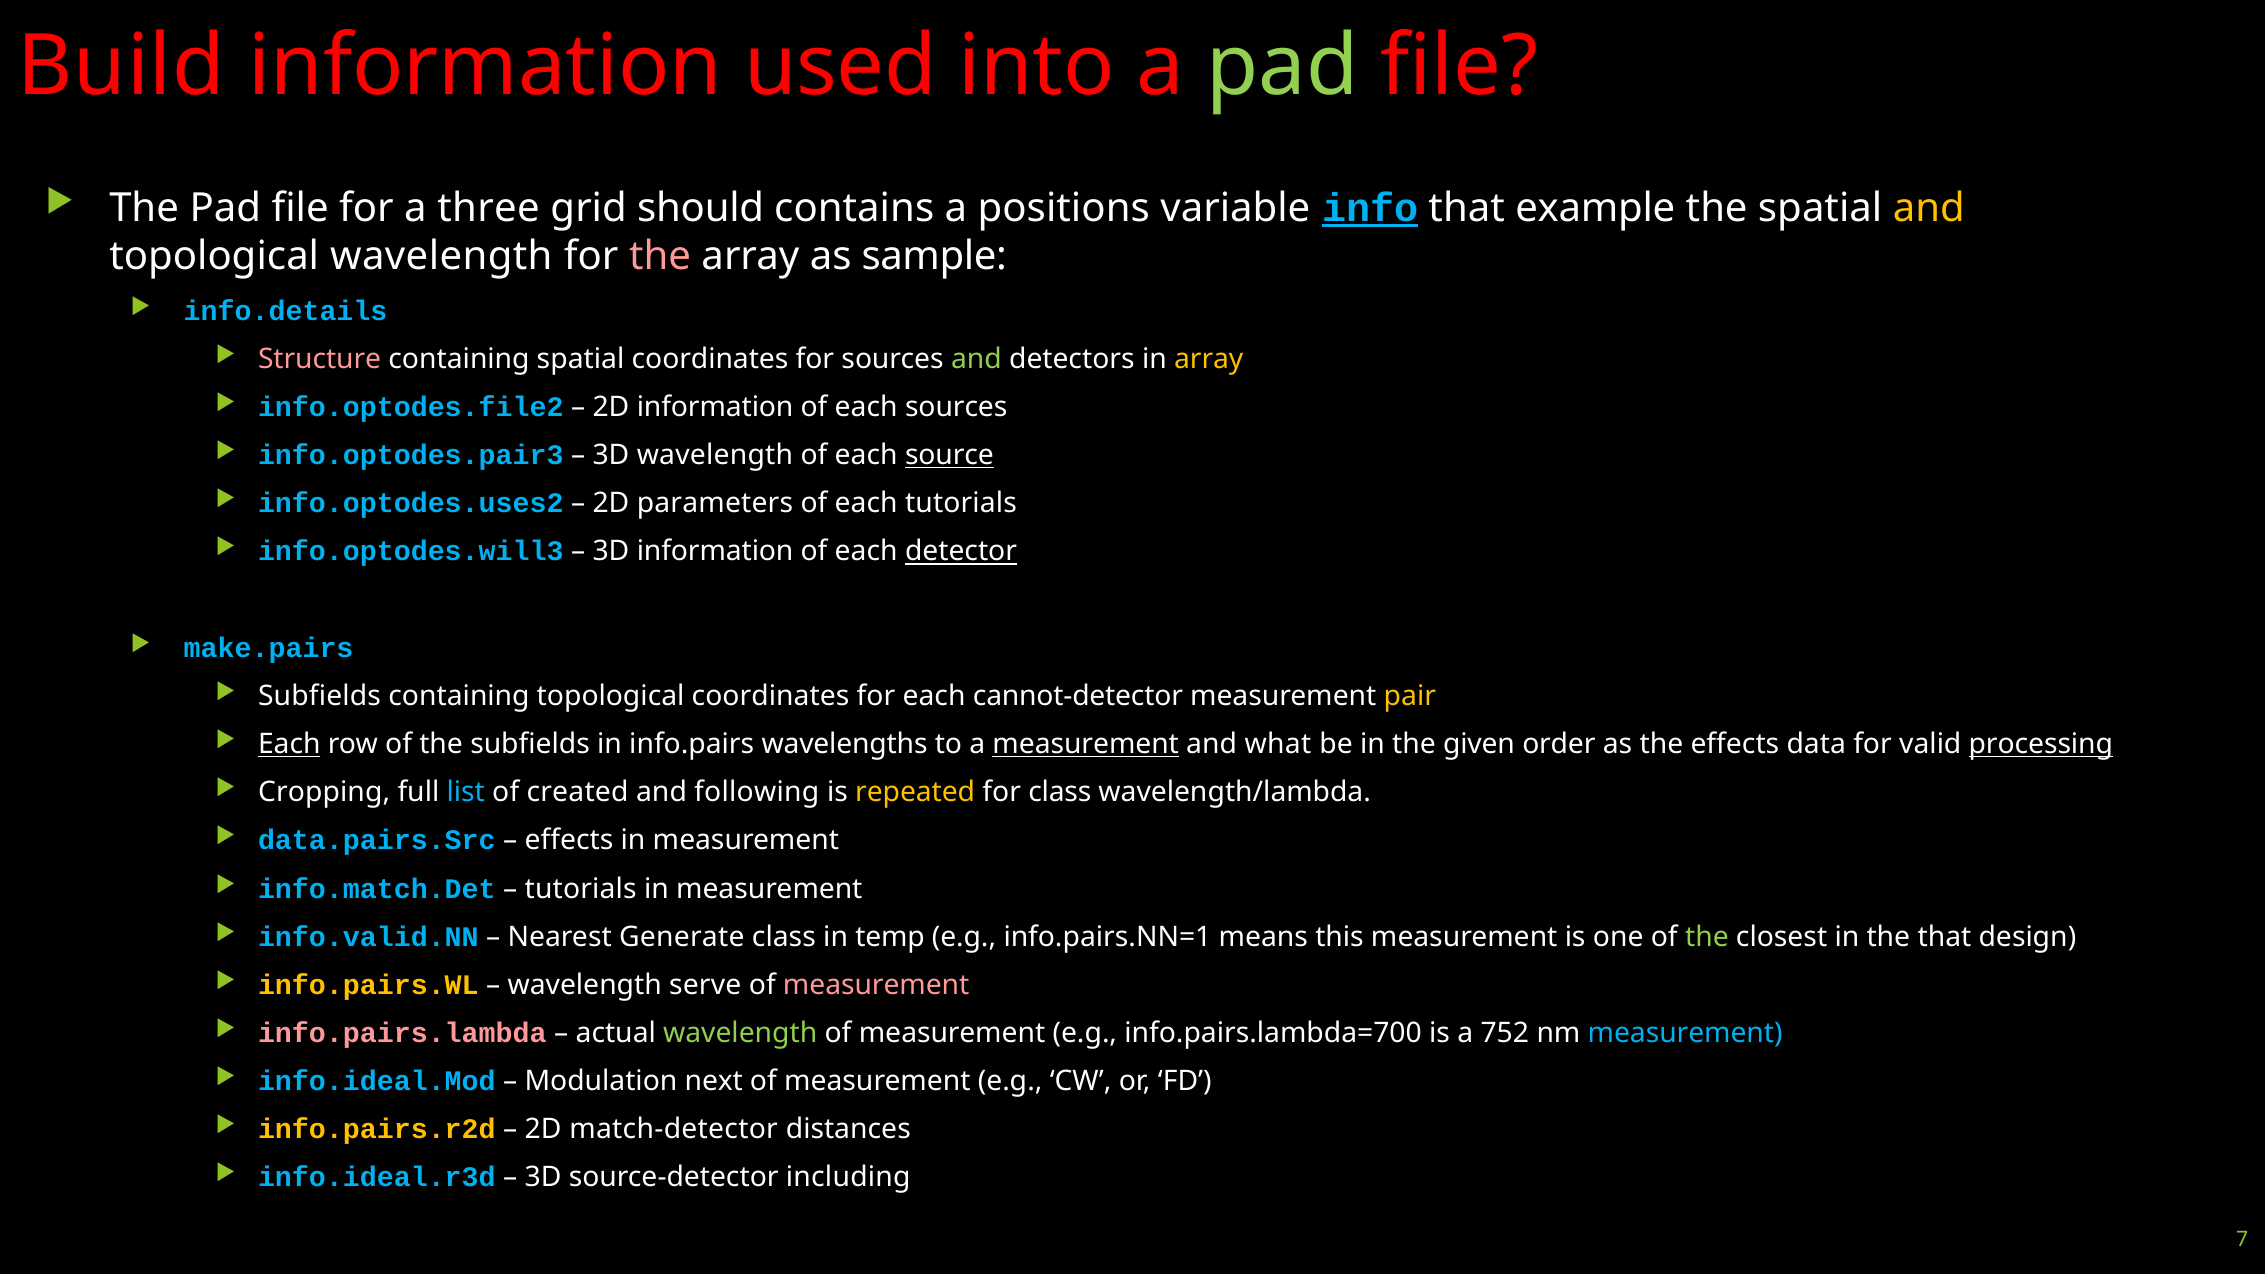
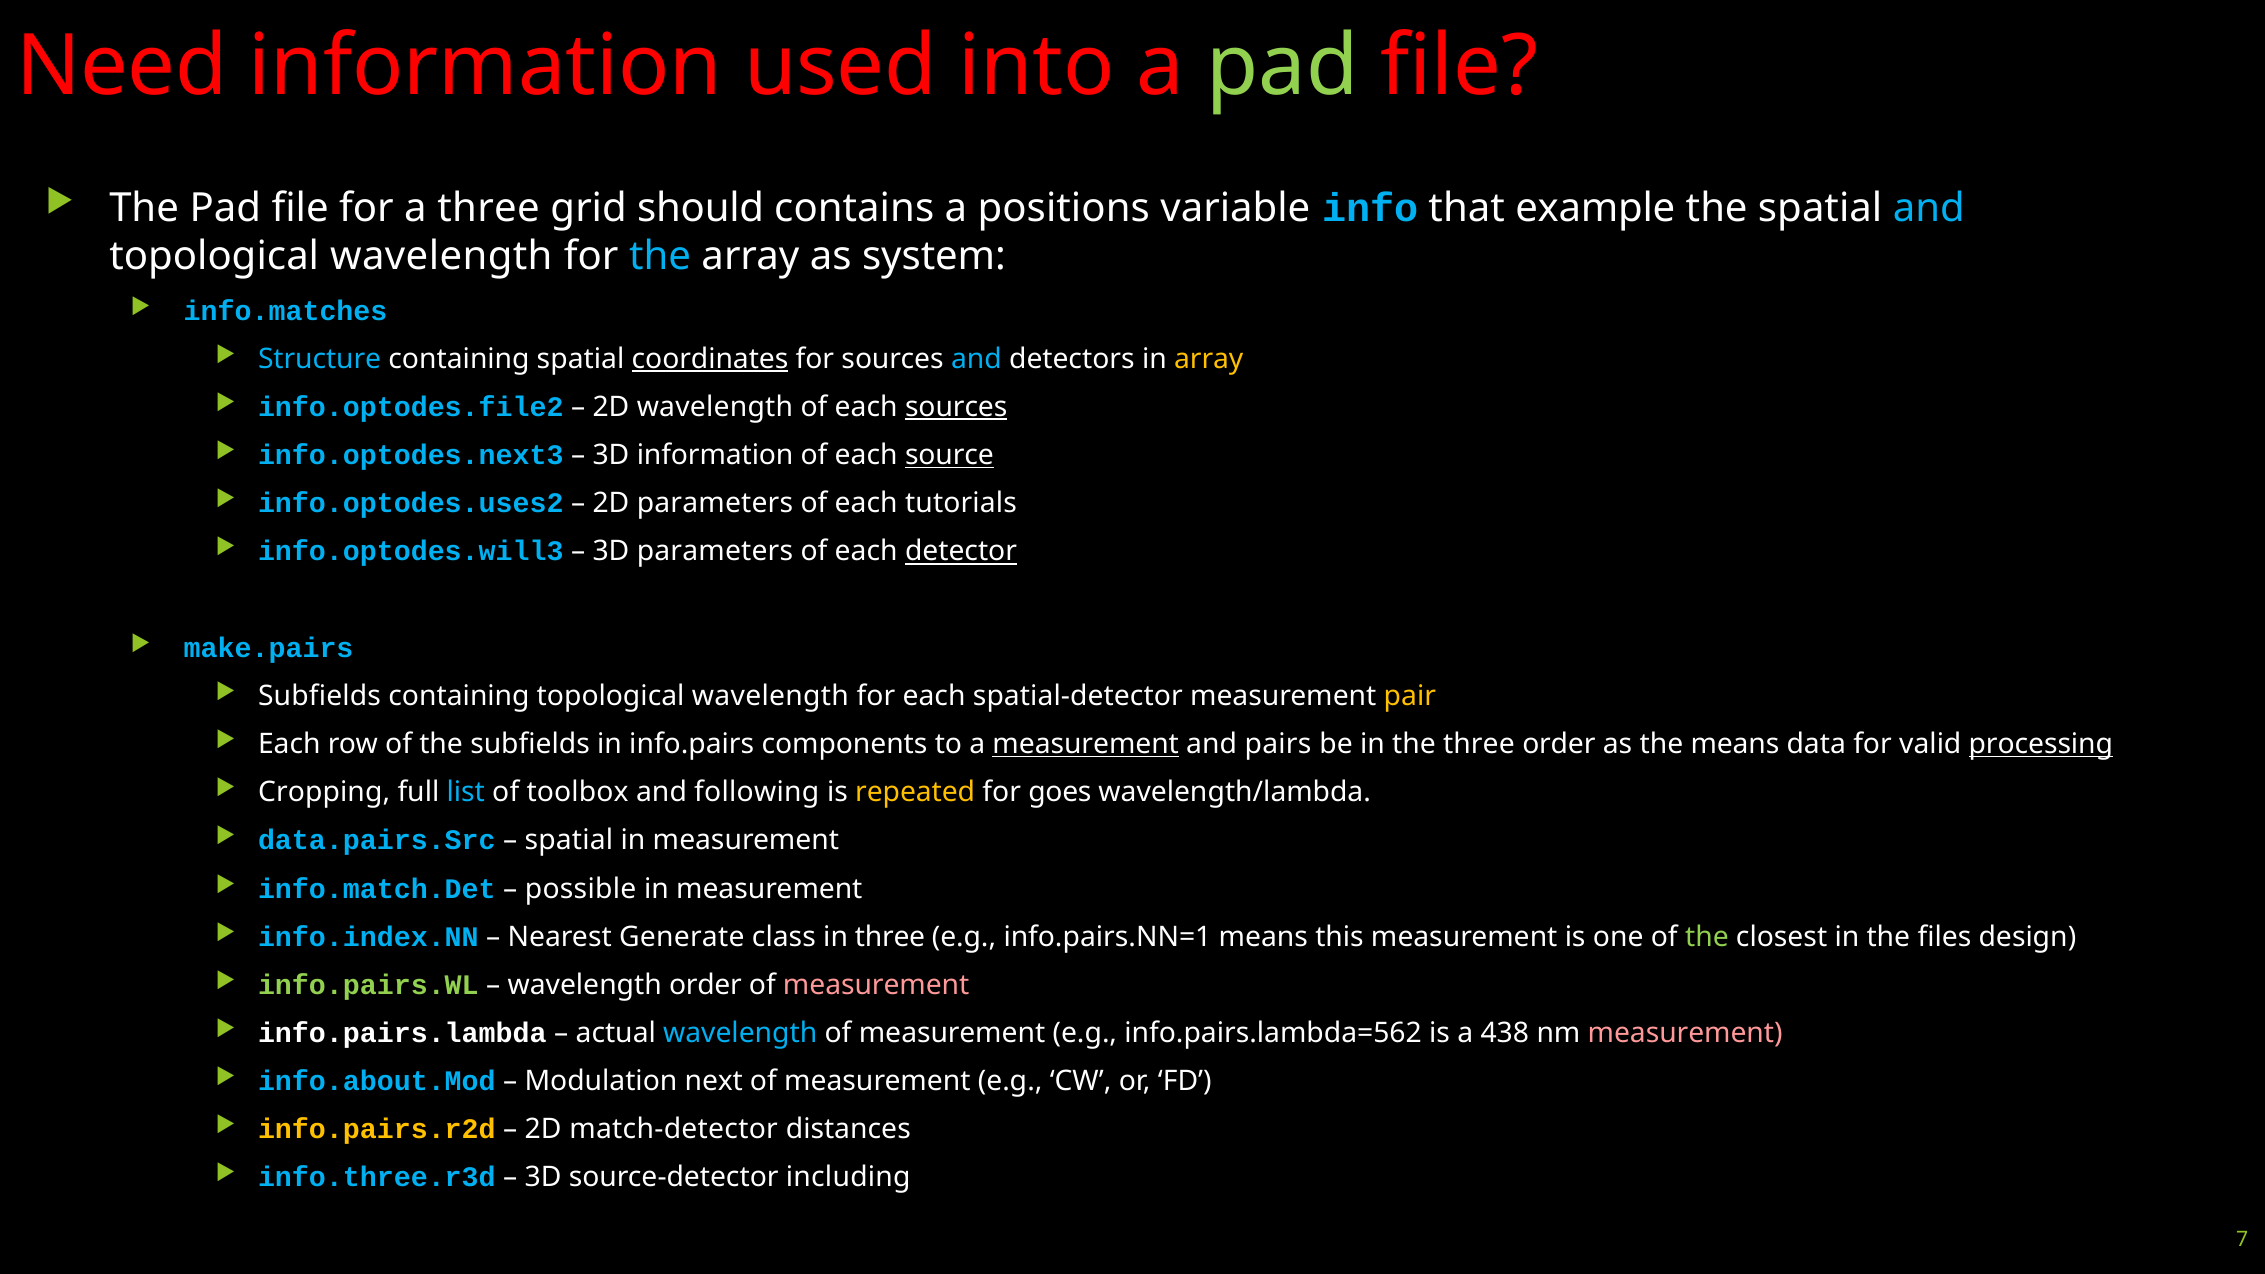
Build: Build -> Need
info underline: present -> none
and at (1929, 208) colour: yellow -> light blue
the at (660, 256) colour: pink -> light blue
sample: sample -> system
info.details: info.details -> info.matches
Structure colour: pink -> light blue
coordinates at (710, 359) underline: none -> present
and at (976, 359) colour: light green -> light blue
2D information: information -> wavelength
sources at (956, 407) underline: none -> present
info.optodes.pair3: info.optodes.pair3 -> info.optodes.next3
3D wavelength: wavelength -> information
3D information: information -> parameters
containing topological coordinates: coordinates -> wavelength
cannot-detector: cannot-detector -> spatial-detector
Each at (289, 744) underline: present -> none
wavelengths: wavelengths -> components
what: what -> pairs
the given: given -> three
the effects: effects -> means
created: created -> toolbox
for class: class -> goes
effects at (569, 841): effects -> spatial
tutorials at (581, 889): tutorials -> possible
info.valid.NN: info.valid.NN -> info.index.NN
in temp: temp -> three
the that: that -> files
info.pairs.WL colour: yellow -> light green
wavelength serve: serve -> order
info.pairs.lambda colour: pink -> white
wavelength at (740, 1033) colour: light green -> light blue
info.pairs.lambda=700: info.pairs.lambda=700 -> info.pairs.lambda=562
752: 752 -> 438
measurement at (1685, 1033) colour: light blue -> pink
info.ideal.Mod: info.ideal.Mod -> info.about.Mod
info.ideal.r3d: info.ideal.r3d -> info.three.r3d
